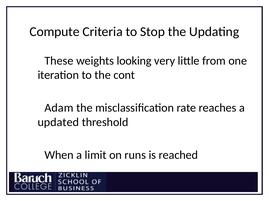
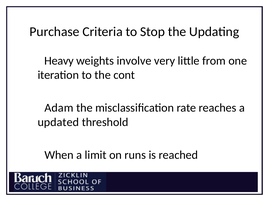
Compute: Compute -> Purchase
These: These -> Heavy
looking: looking -> involve
